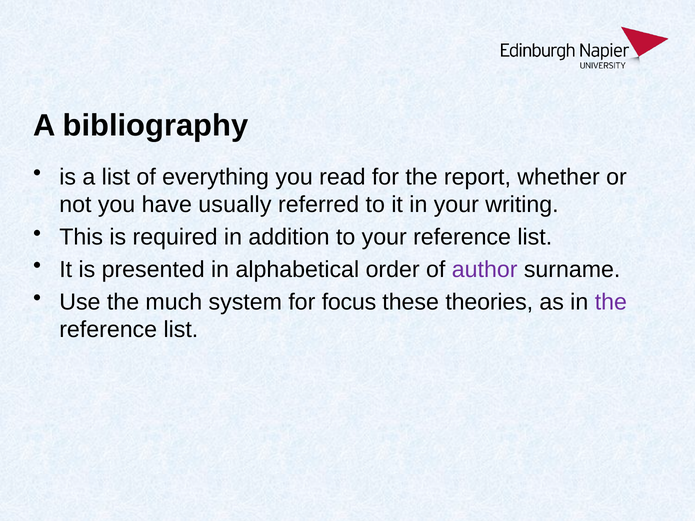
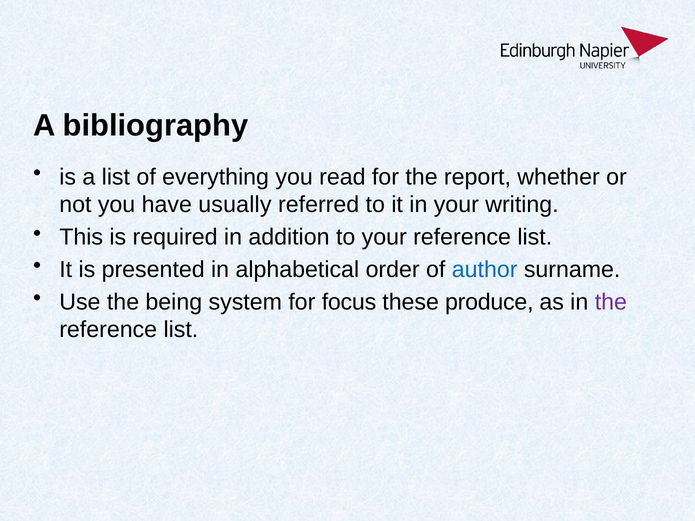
author colour: purple -> blue
much: much -> being
theories: theories -> produce
